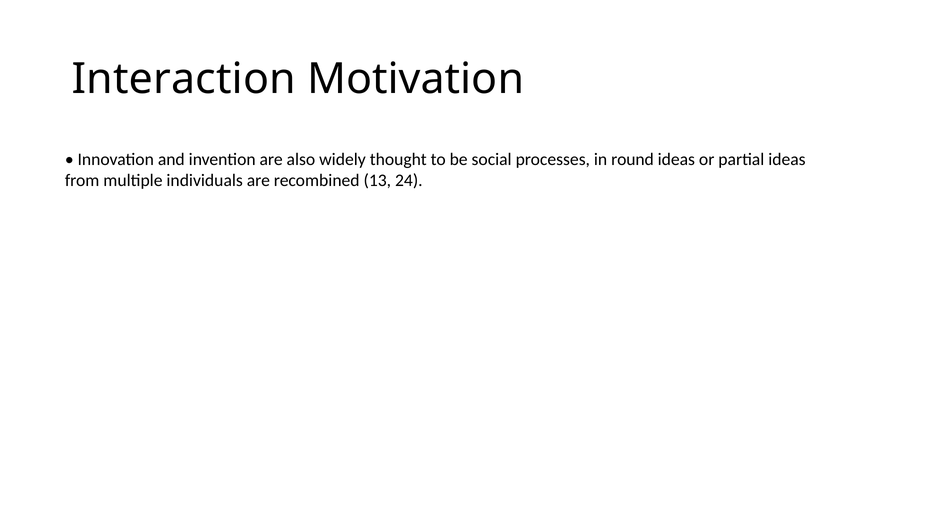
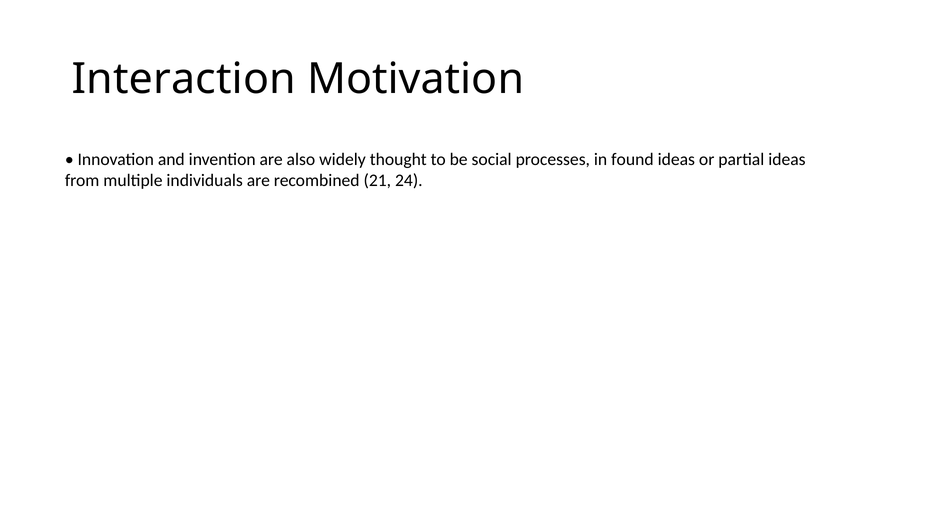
round: round -> found
13: 13 -> 21
